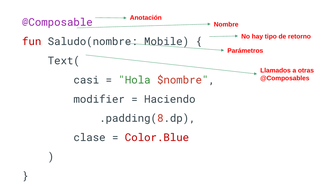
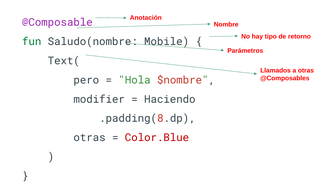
fun colour: red -> green
casi: casi -> pero
clase at (90, 138): clase -> otras
